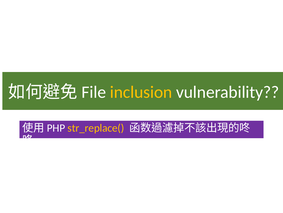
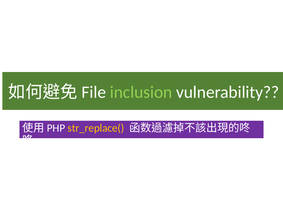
inclusion colour: yellow -> light green
